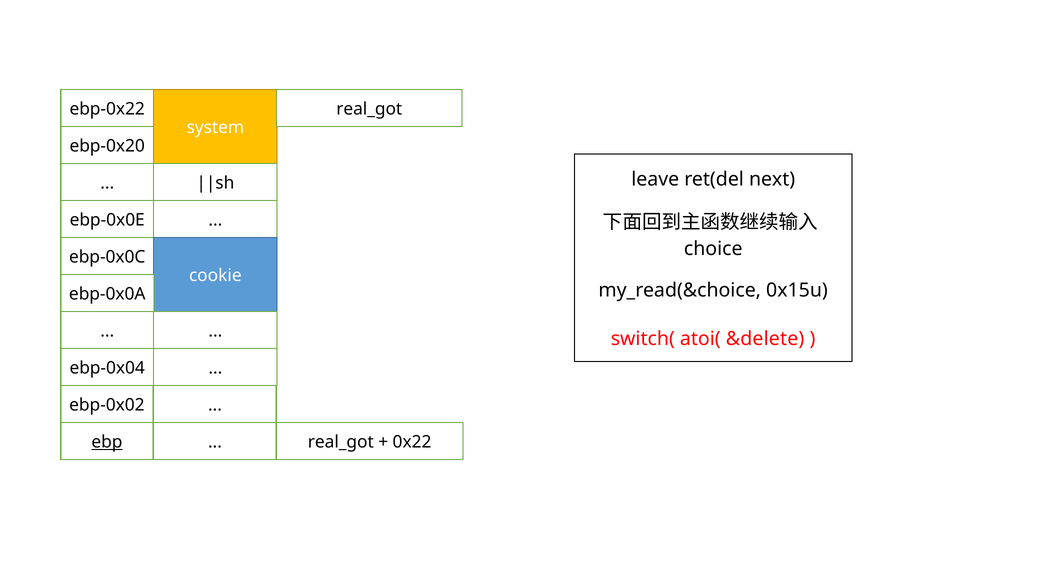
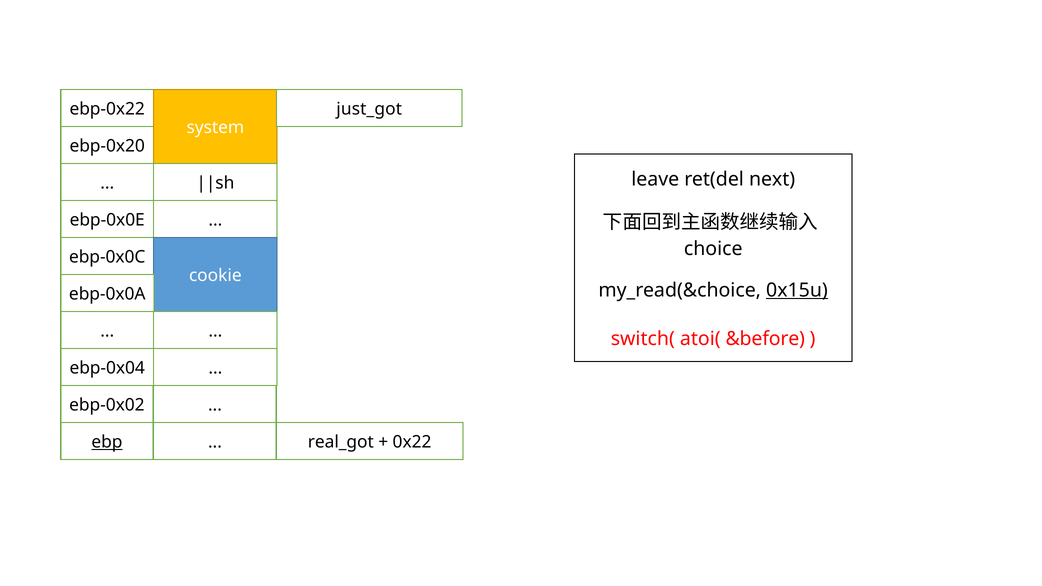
real_got at (369, 109): real_got -> just_got
0x15u underline: none -> present
&delete: &delete -> &before
